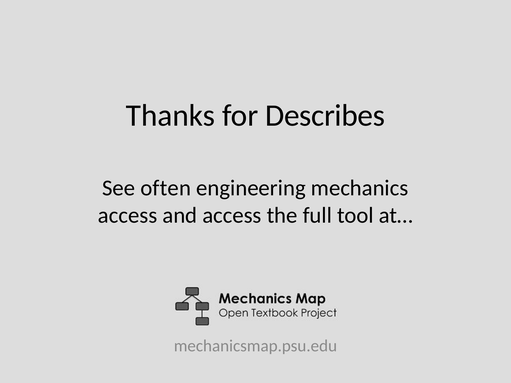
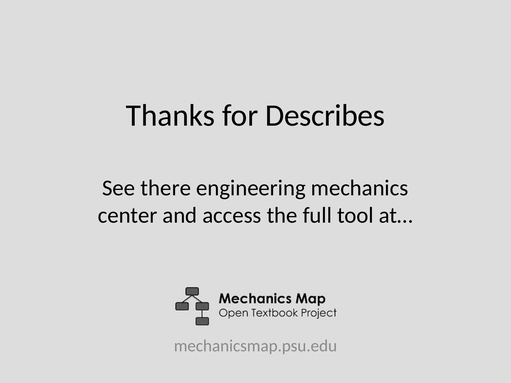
often: often -> there
access at (128, 216): access -> center
